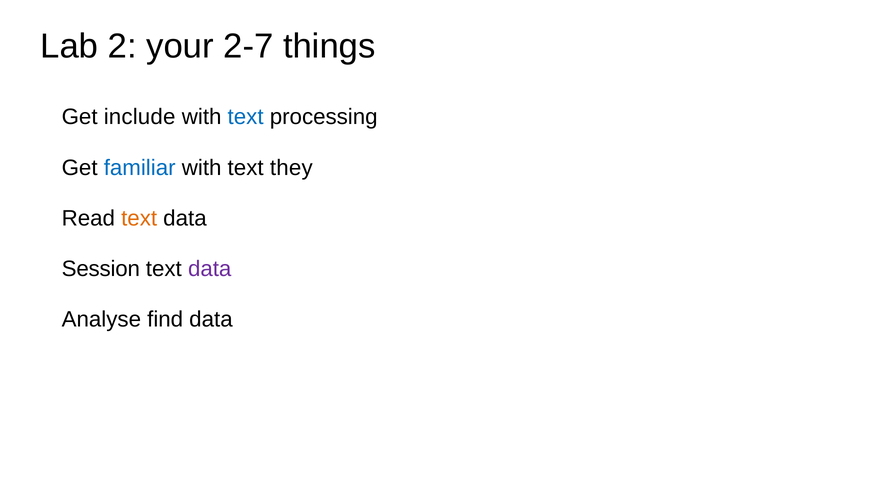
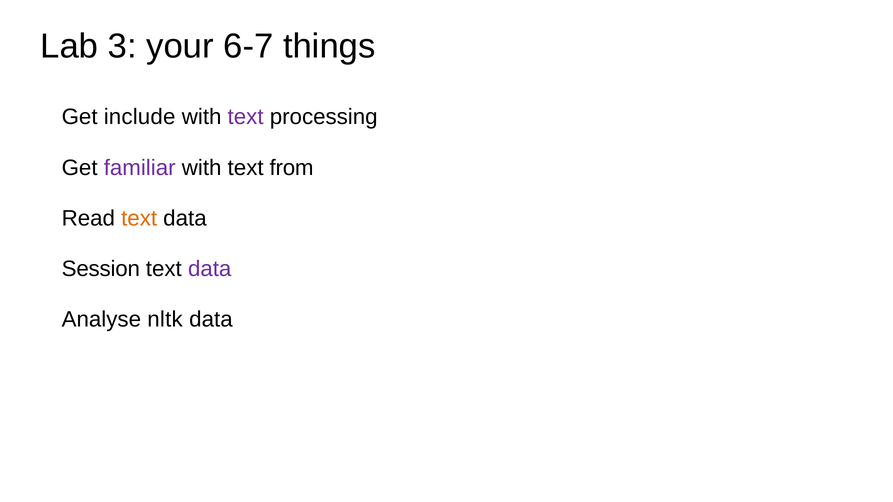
2: 2 -> 3
2-7: 2-7 -> 6-7
text at (246, 117) colour: blue -> purple
familiar colour: blue -> purple
they: they -> from
find: find -> nltk
